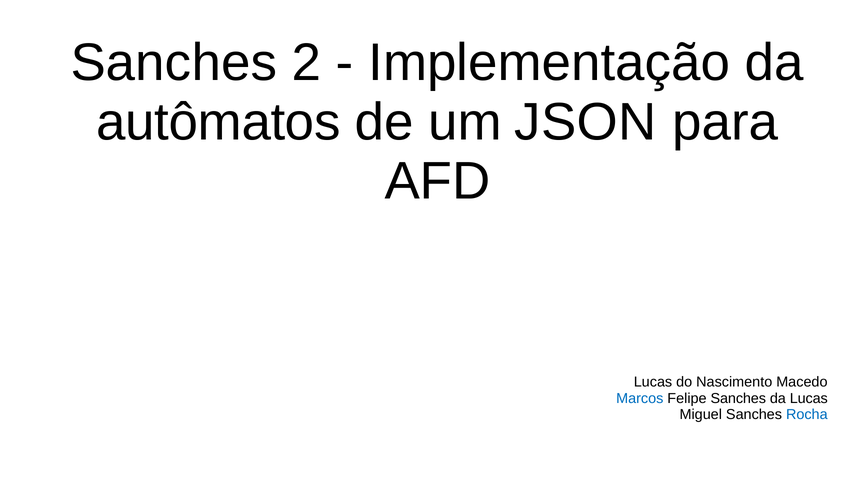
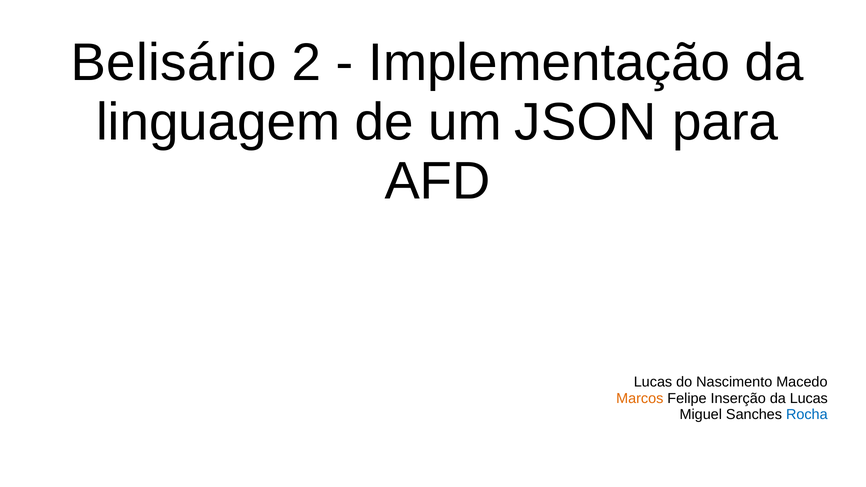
Sanches at (174, 63): Sanches -> Belisário
autômatos: autômatos -> linguagem
Marcos colour: blue -> orange
Felipe Sanches: Sanches -> Inserção
